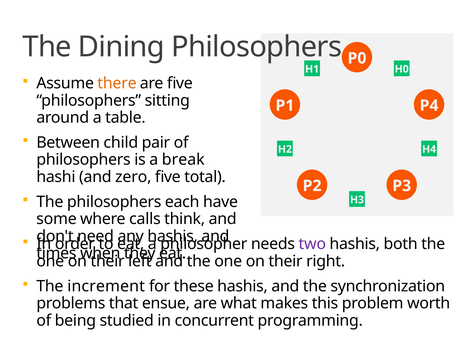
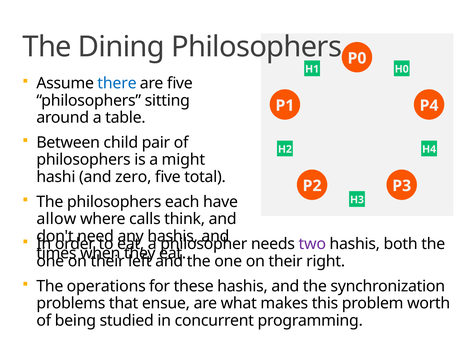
there colour: orange -> blue
break: break -> might
some: some -> allow
increment: increment -> operations
